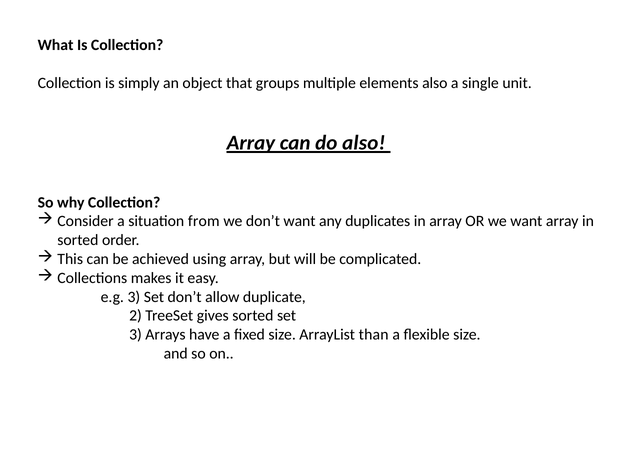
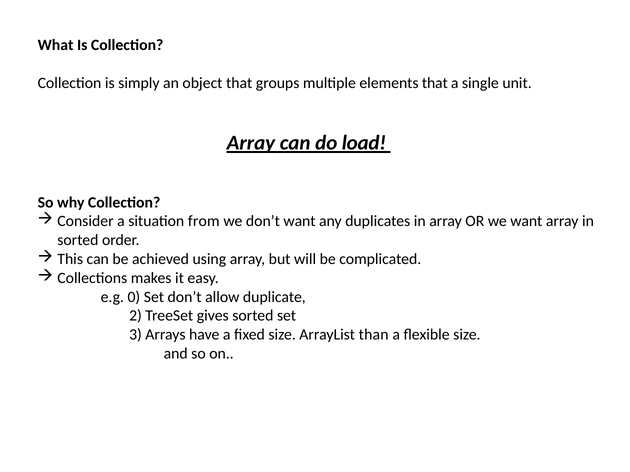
elements also: also -> that
do also: also -> load
e.g 3: 3 -> 0
